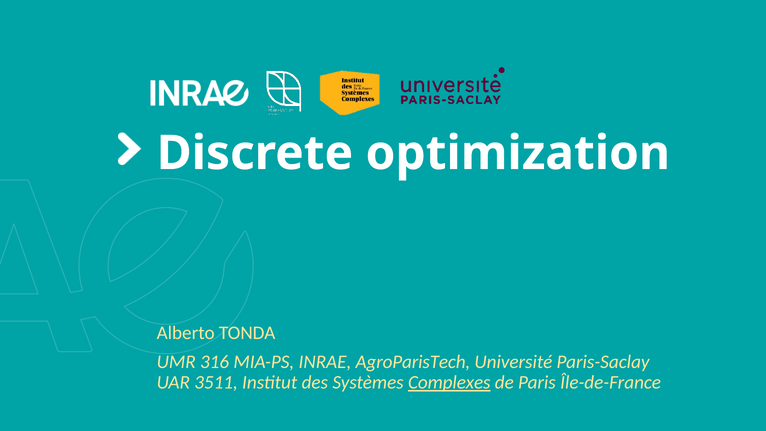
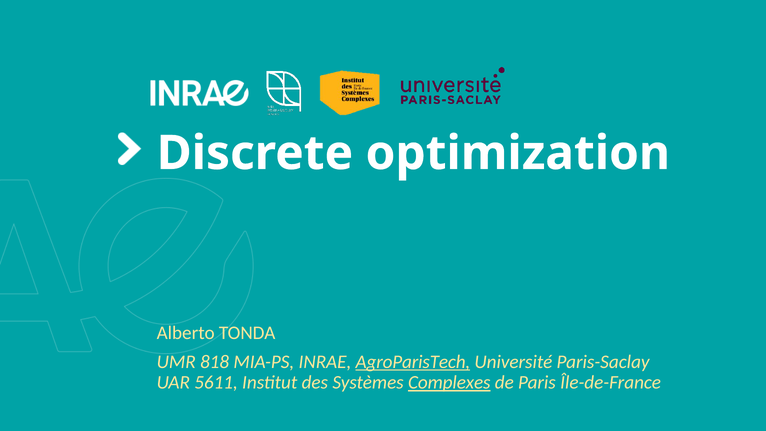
316: 316 -> 818
AgroParisTech underline: none -> present
3511: 3511 -> 5611
